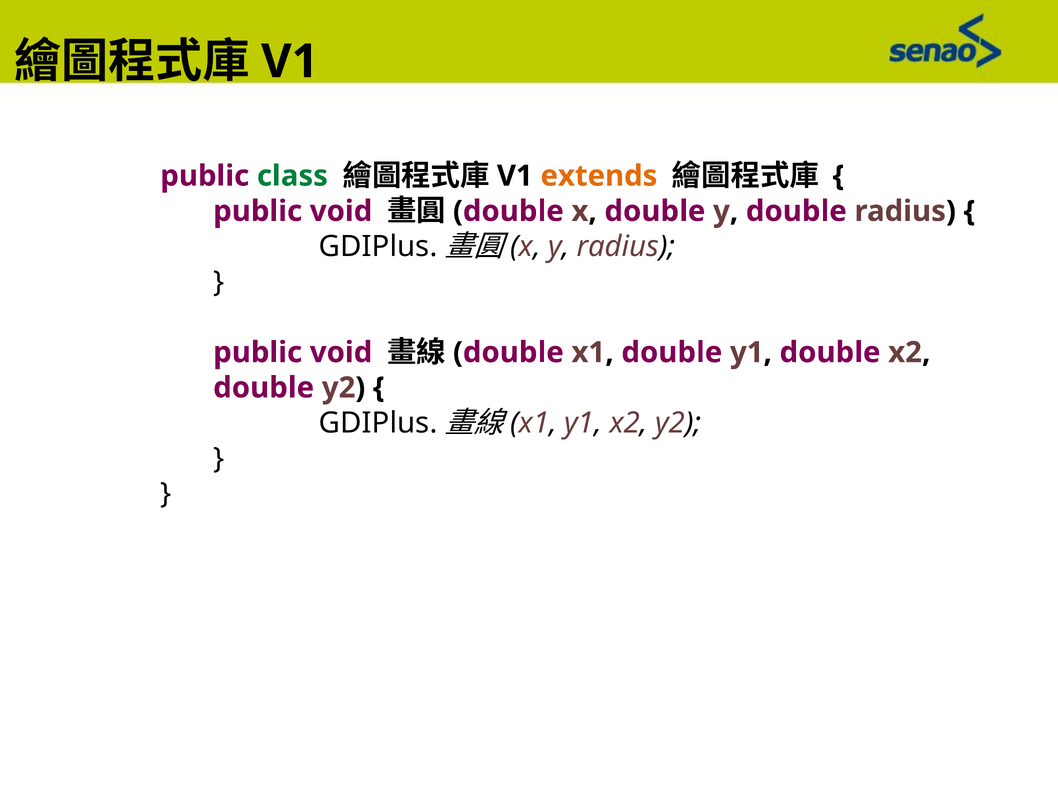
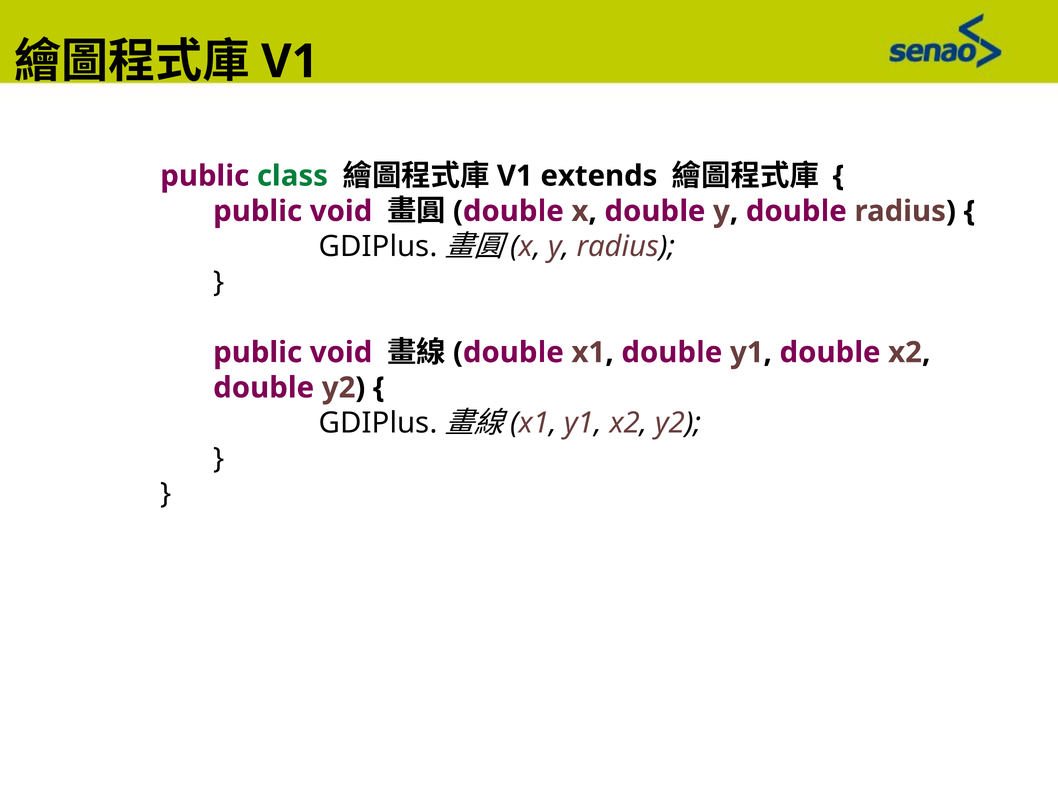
extends colour: orange -> black
